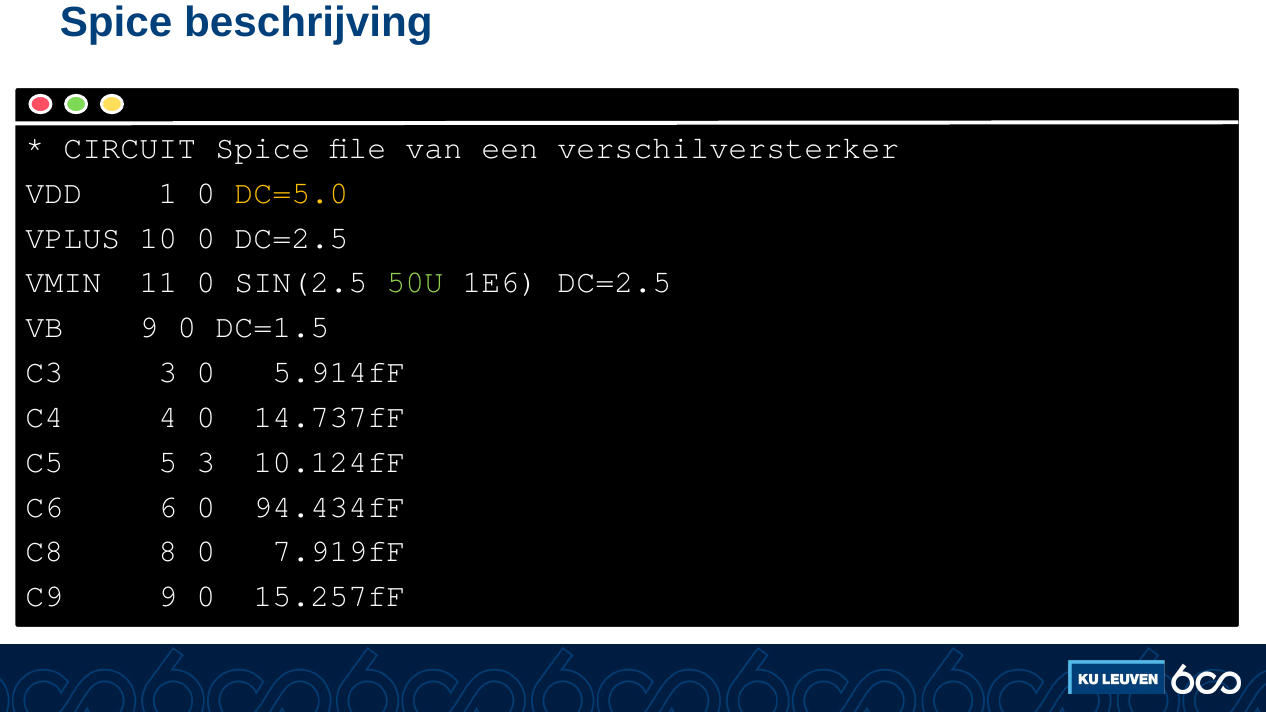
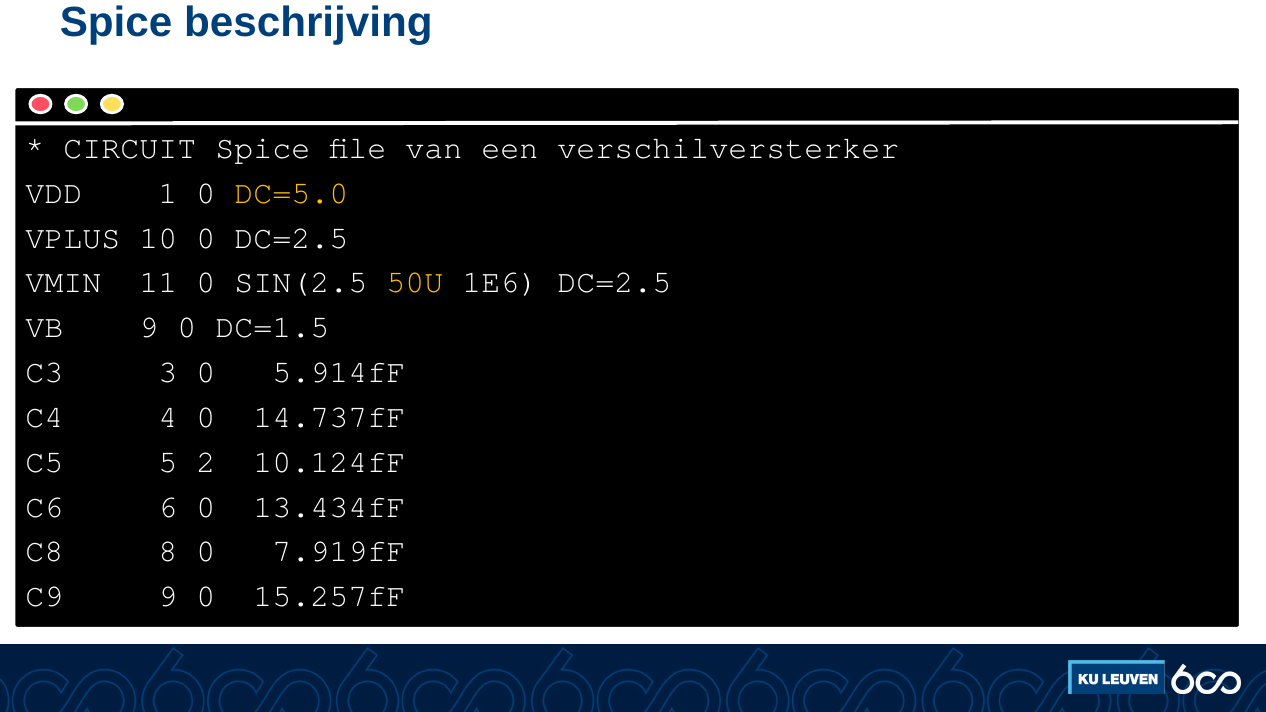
50U colour: light green -> yellow
5 3: 3 -> 2
94.434fF: 94.434fF -> 13.434fF
